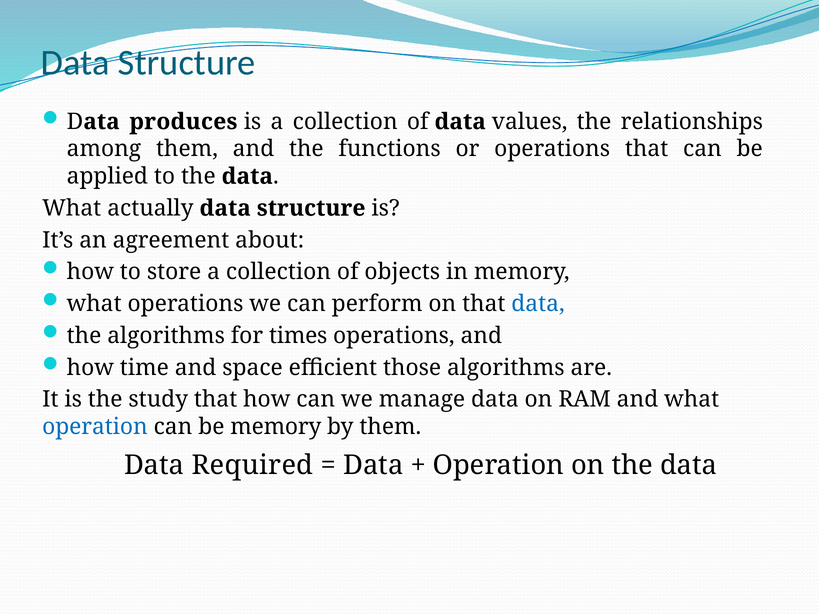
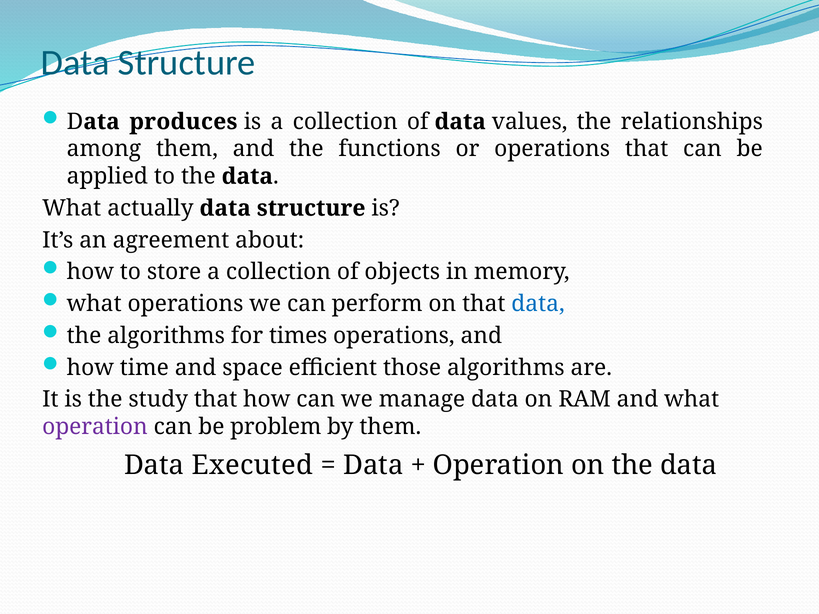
operation at (95, 427) colour: blue -> purple
be memory: memory -> problem
Required: Required -> Executed
